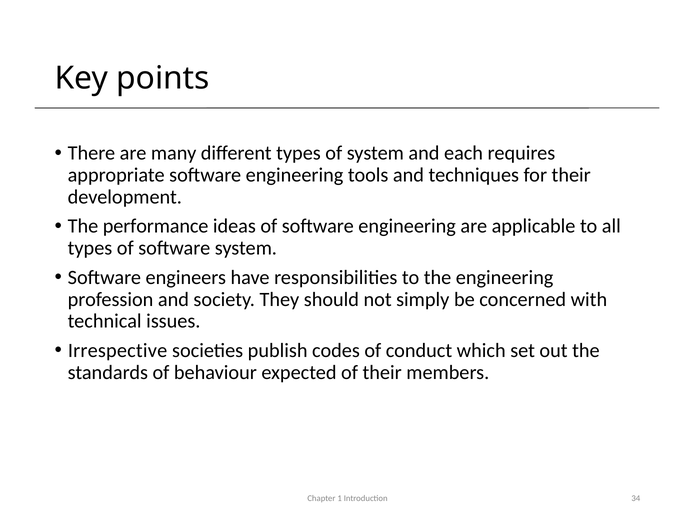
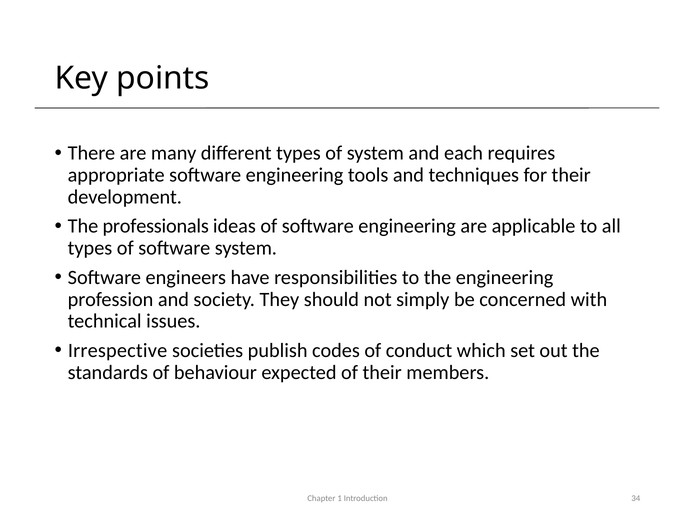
performance: performance -> professionals
